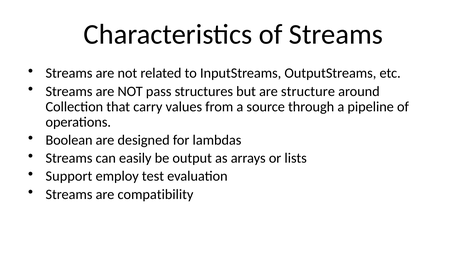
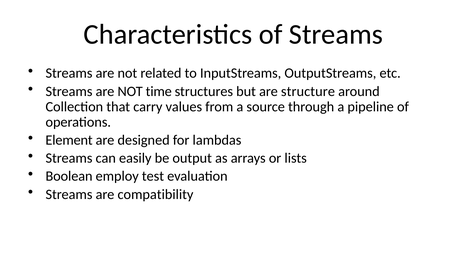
pass: pass -> time
Boolean: Boolean -> Element
Support: Support -> Boolean
